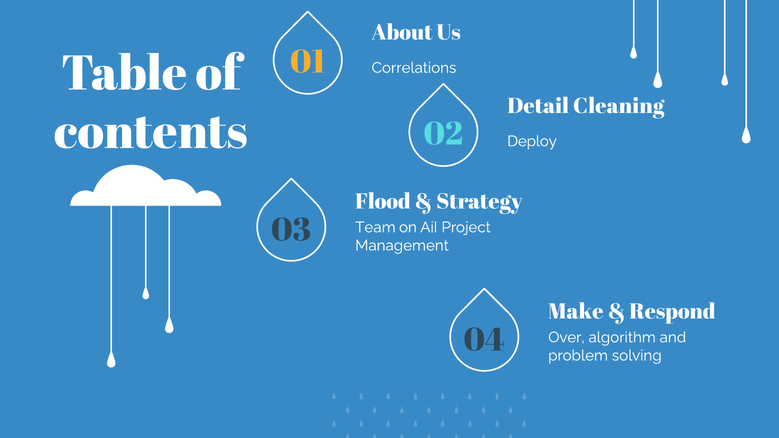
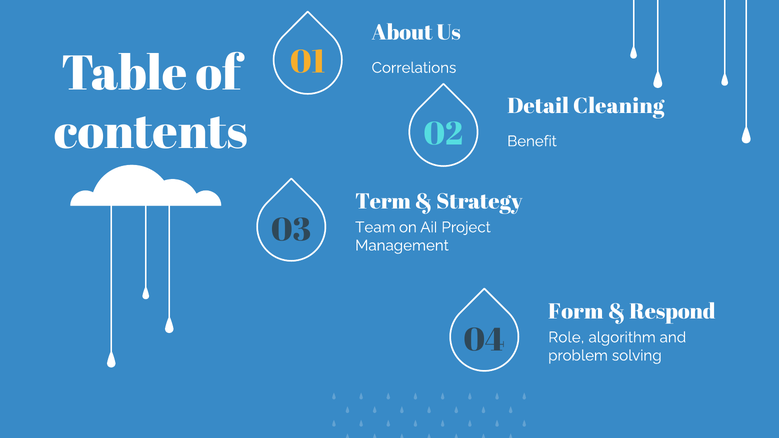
Deploy: Deploy -> Benefit
Flood: Flood -> Term
Make: Make -> Form
Over: Over -> Role
